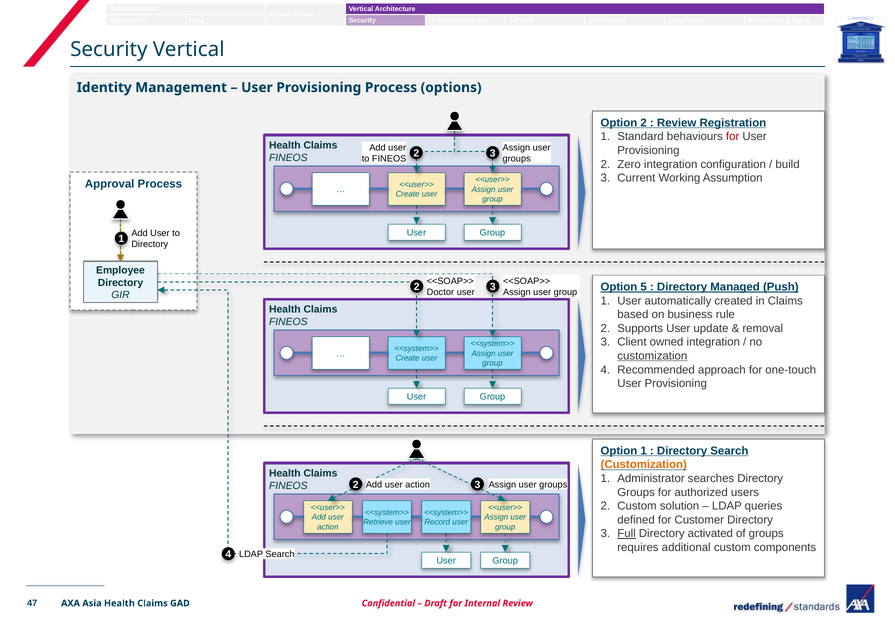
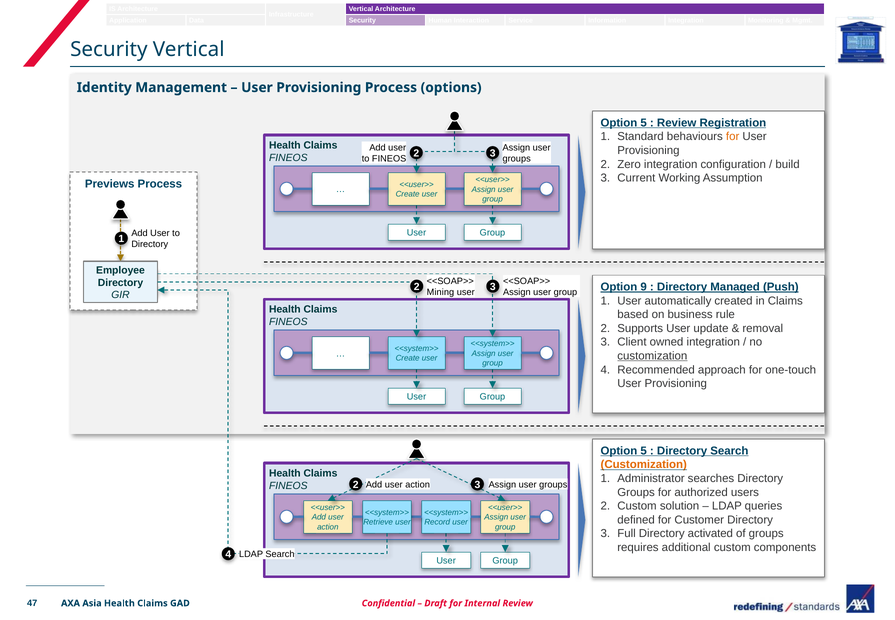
2 at (644, 123): 2 -> 5
for at (733, 137) colour: red -> orange
Approval: Approval -> Previews
5: 5 -> 9
Doctor: Doctor -> Mining
1 at (644, 451): 1 -> 5
Full underline: present -> none
